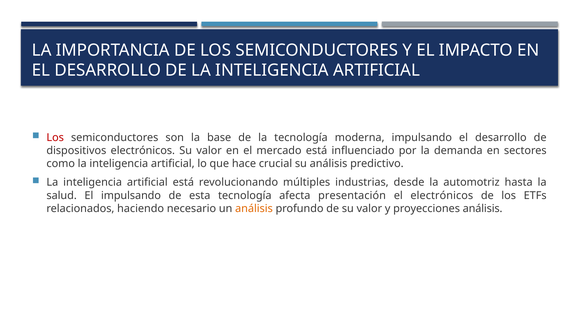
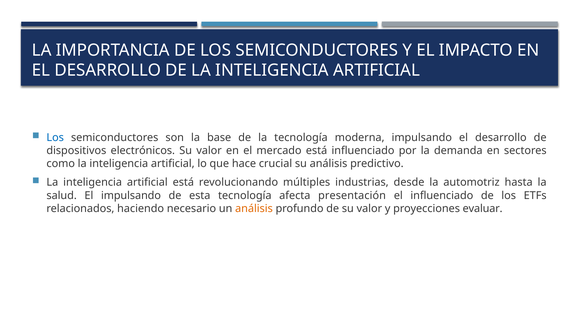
Los at (55, 137) colour: red -> blue
el electrónicos: electrónicos -> influenciado
proyecciones análisis: análisis -> evaluar
